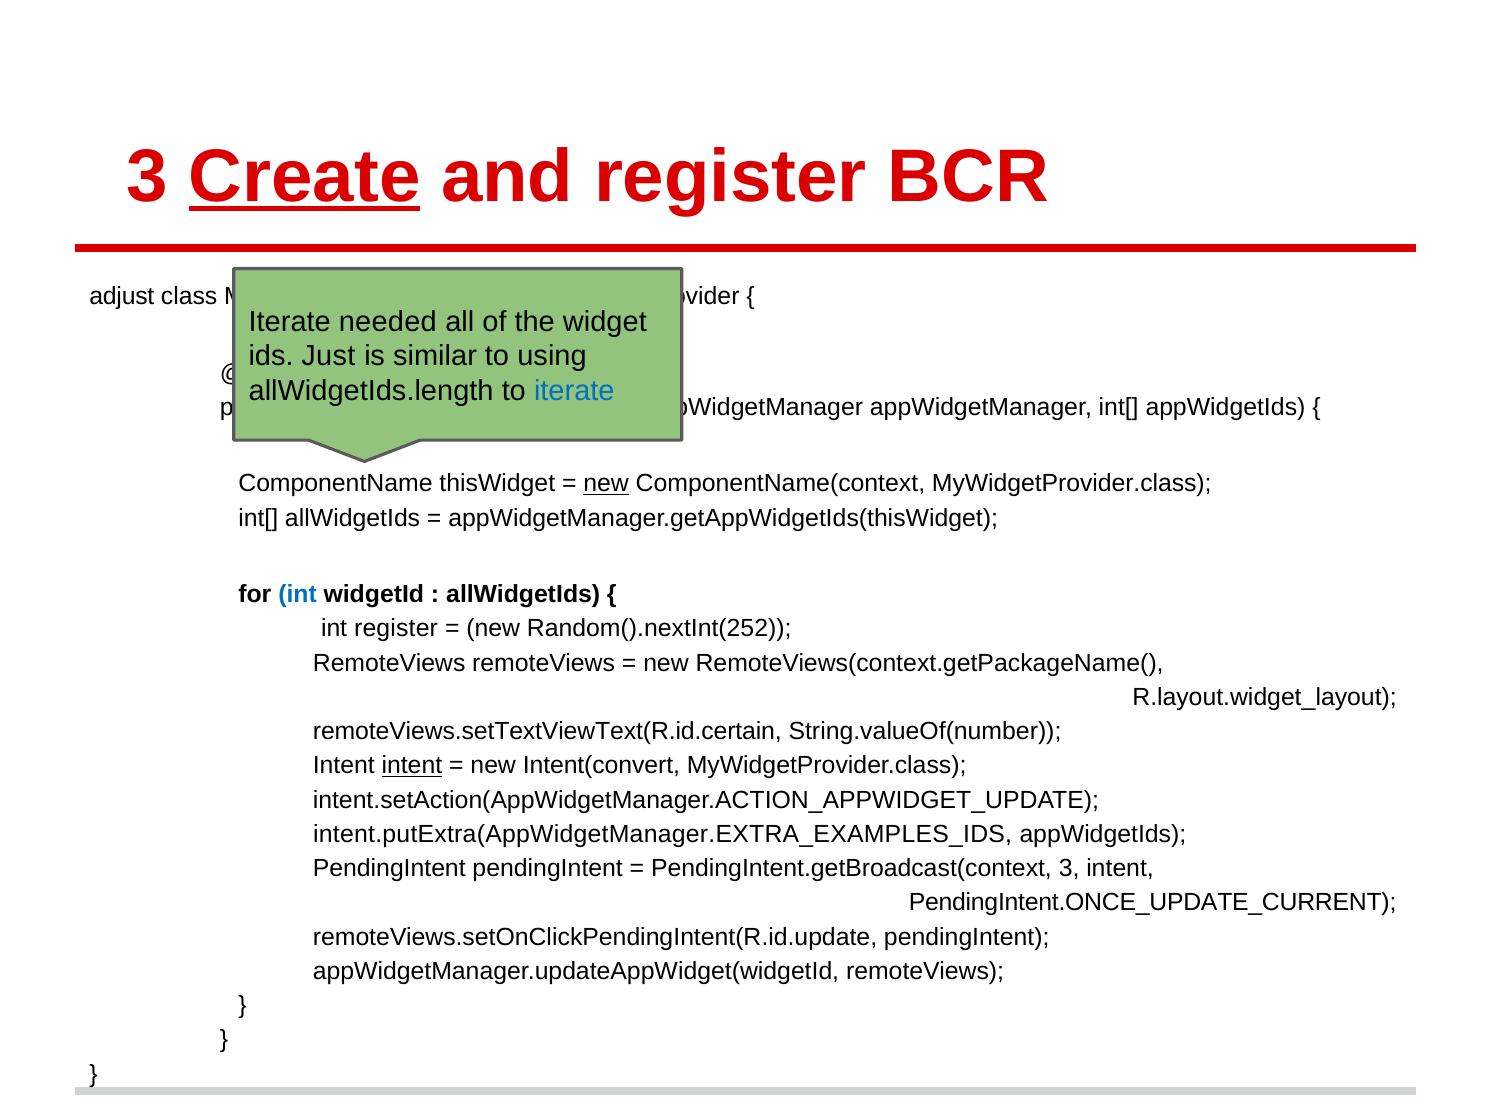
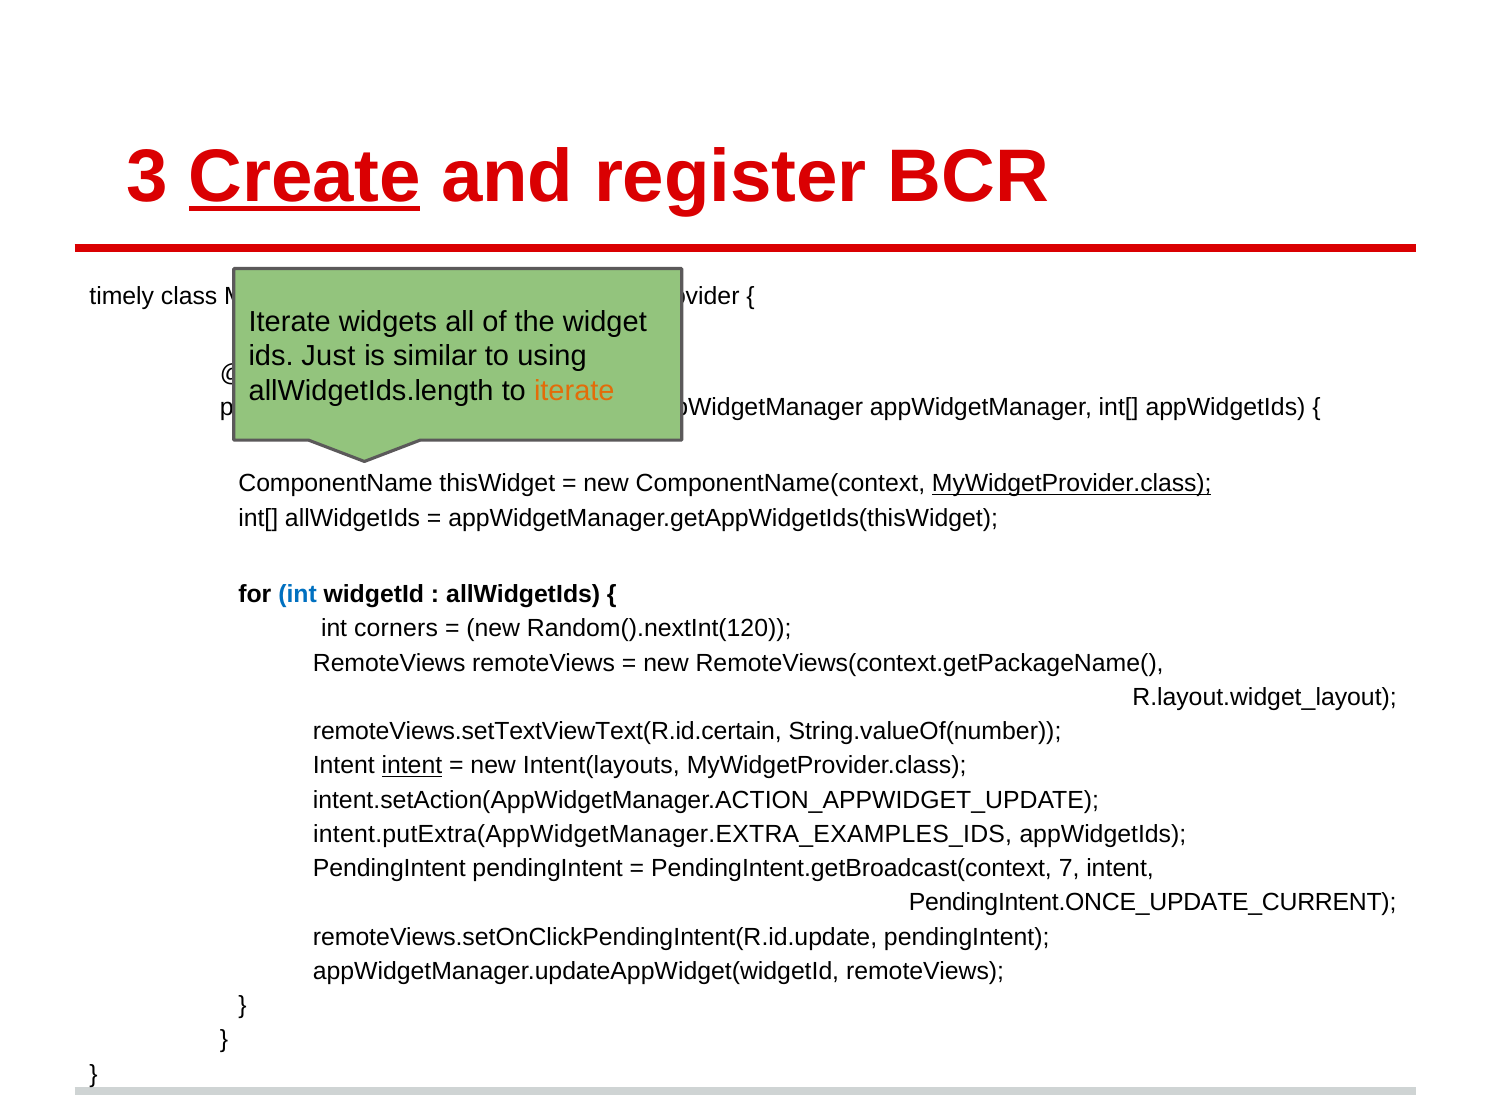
adjust: adjust -> timely
needed: needed -> widgets
iterate at (574, 391) colour: blue -> orange
new at (606, 484) underline: present -> none
MyWidgetProvider.class at (1072, 484) underline: none -> present
int register: register -> corners
Random().nextInt(252: Random().nextInt(252 -> Random().nextInt(120
Intent(convert: Intent(convert -> Intent(layouts
PendingIntent.getBroadcast(context 3: 3 -> 7
